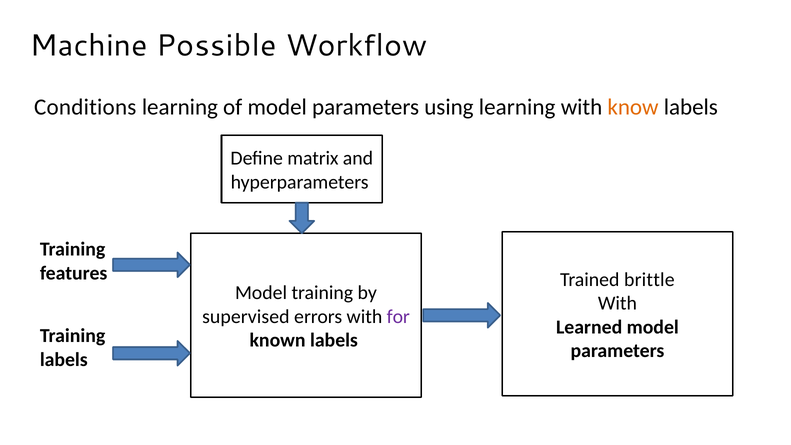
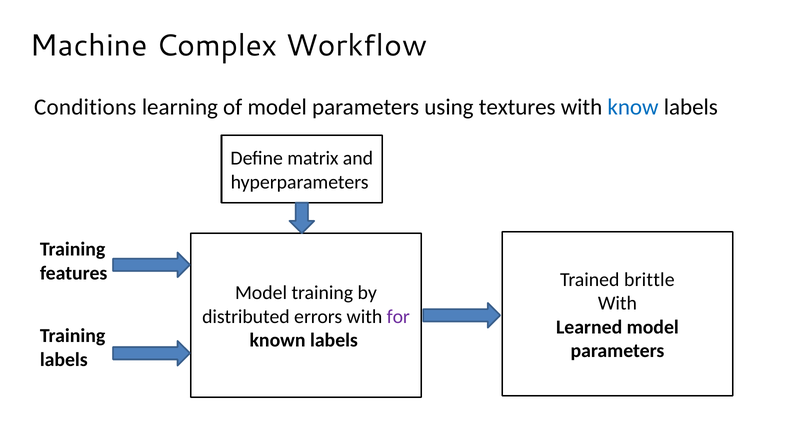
Possible: Possible -> Complex
using learning: learning -> textures
know colour: orange -> blue
supervised: supervised -> distributed
